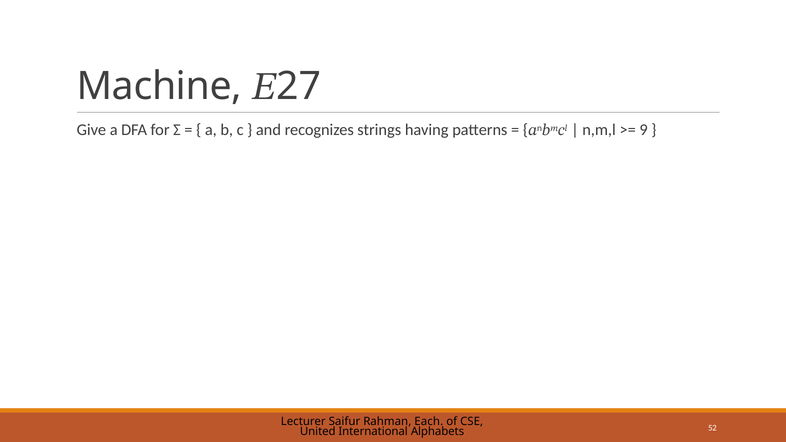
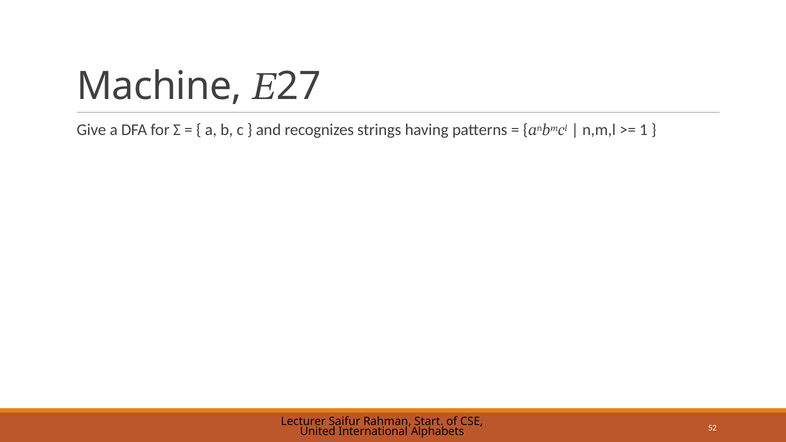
9: 9 -> 1
Each: Each -> Start
